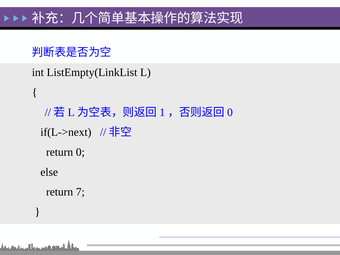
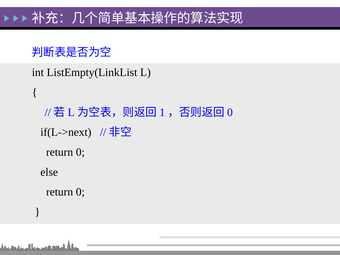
7 at (80, 192): 7 -> 0
